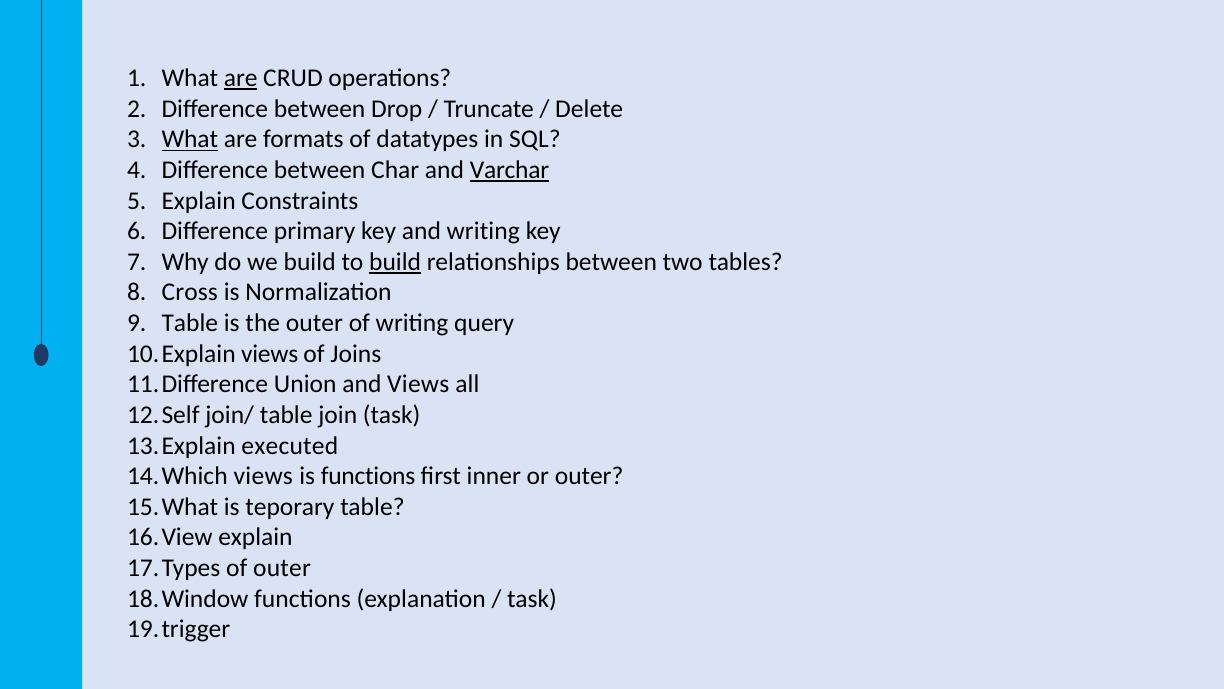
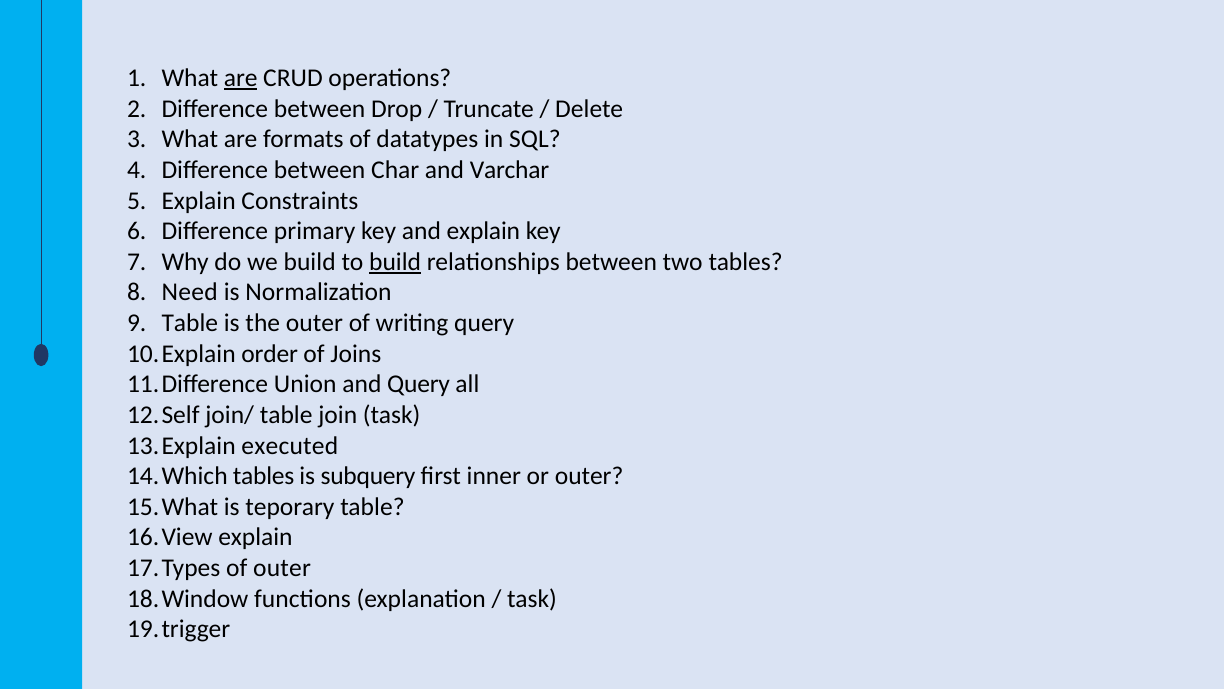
What at (190, 139) underline: present -> none
Varchar underline: present -> none
and writing: writing -> explain
Cross: Cross -> Need
views at (270, 353): views -> order
and Views: Views -> Query
views at (263, 476): views -> tables
is functions: functions -> subquery
